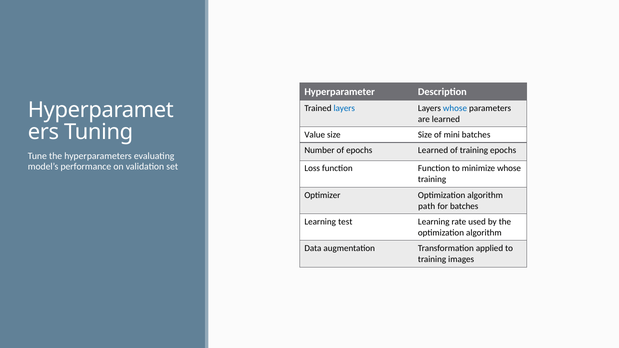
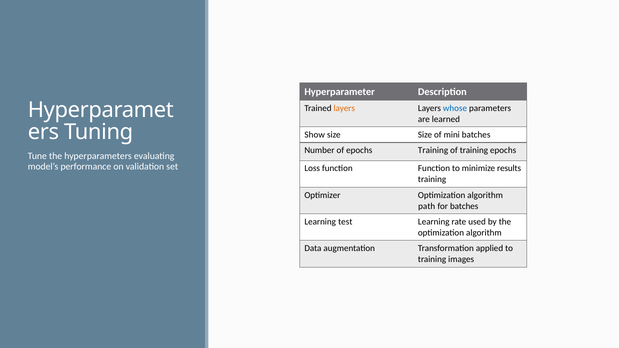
layers at (344, 108) colour: blue -> orange
Value: Value -> Show
epochs Learned: Learned -> Training
minimize whose: whose -> results
